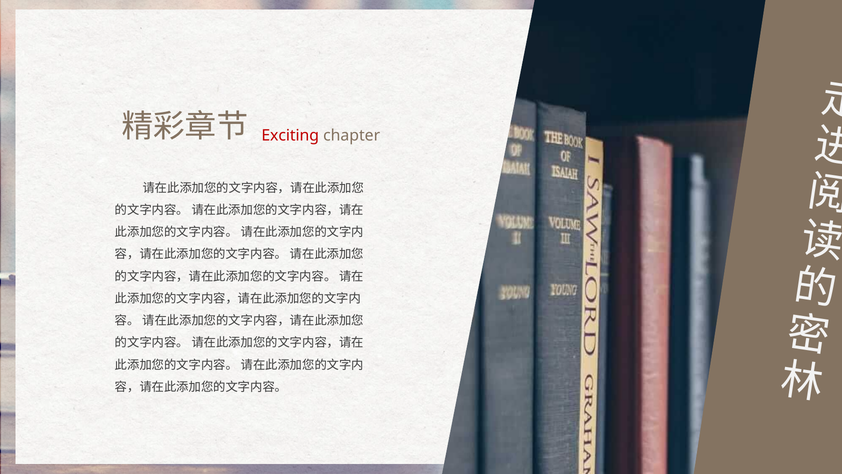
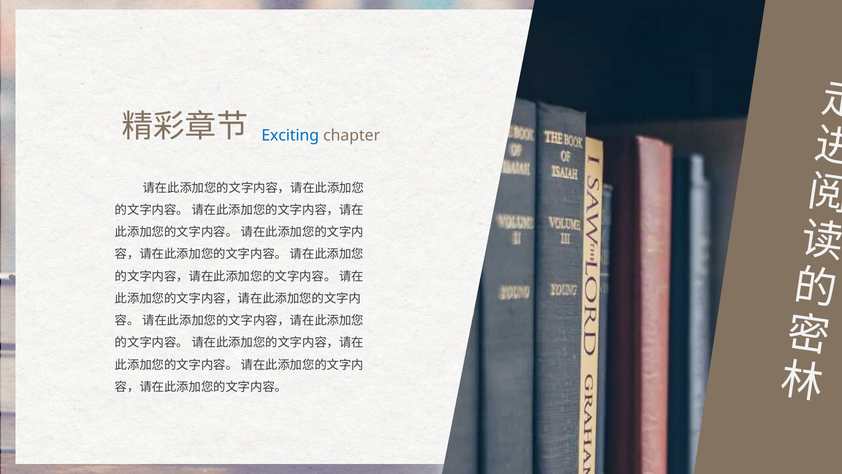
Exciting colour: red -> blue
